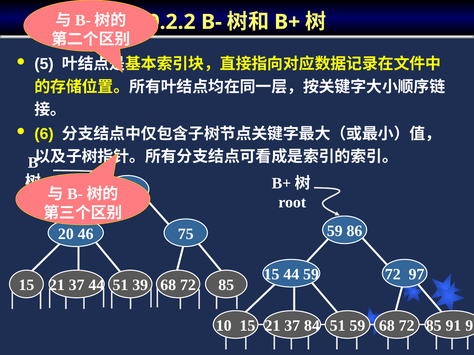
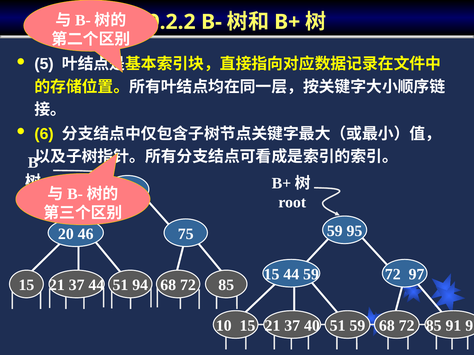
86: 86 -> 95
39: 39 -> 94
84: 84 -> 40
